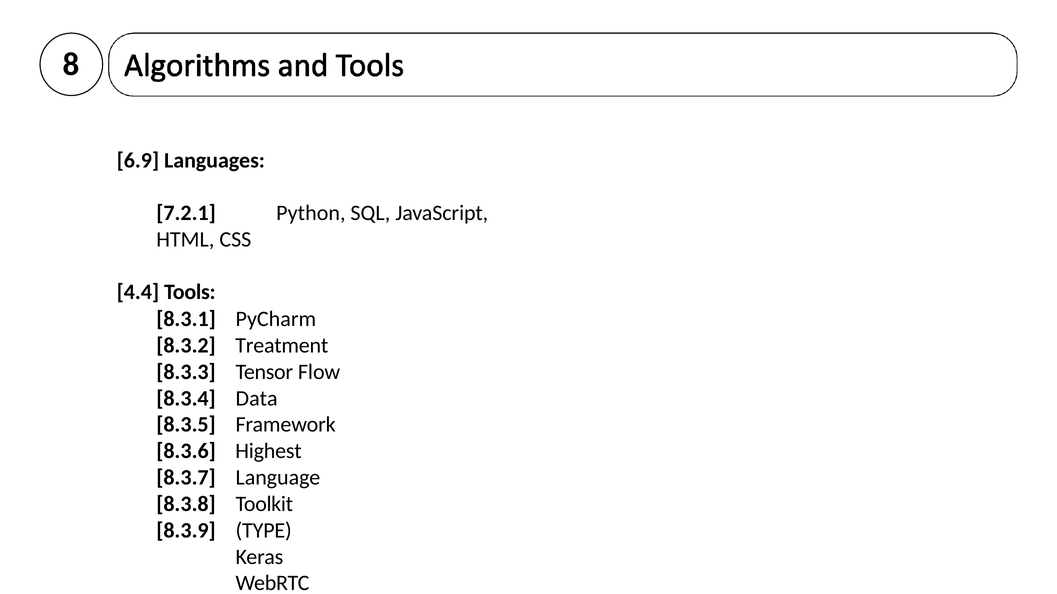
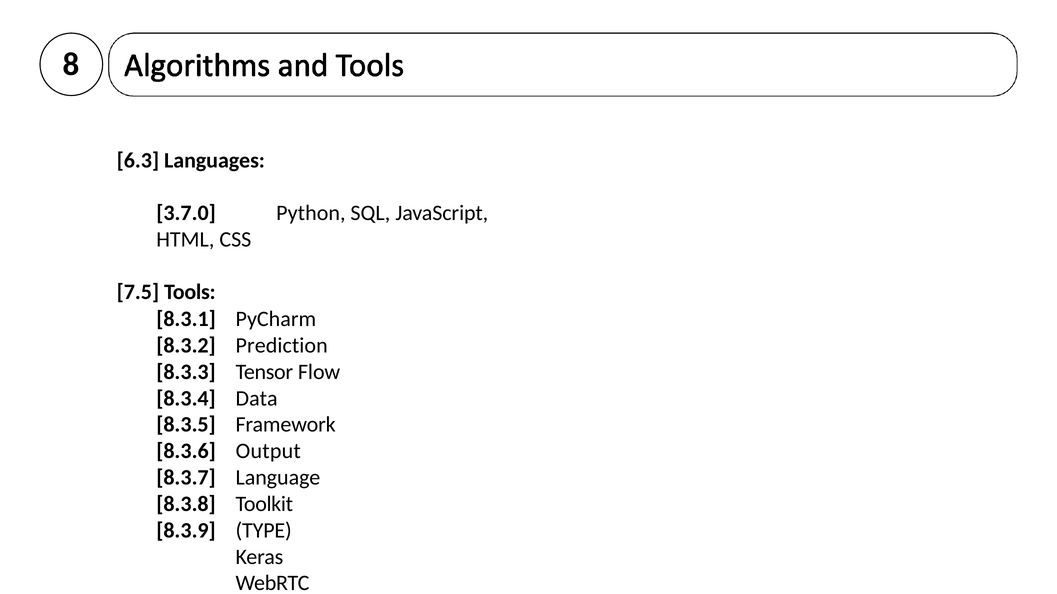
6.9: 6.9 -> 6.3
7.2.1: 7.2.1 -> 3.7.0
4.4: 4.4 -> 7.5
Treatment: Treatment -> Prediction
Highest: Highest -> Output
